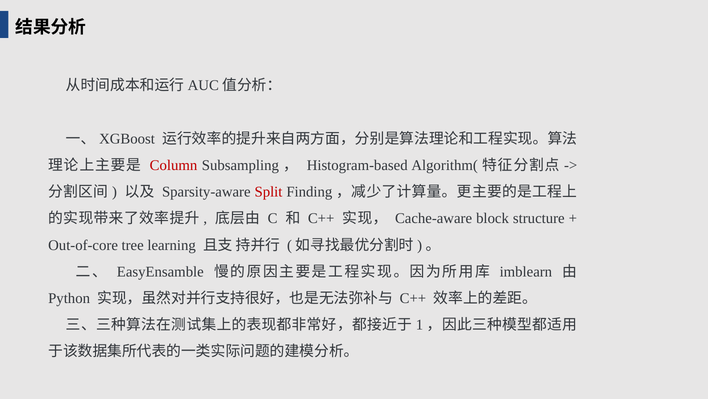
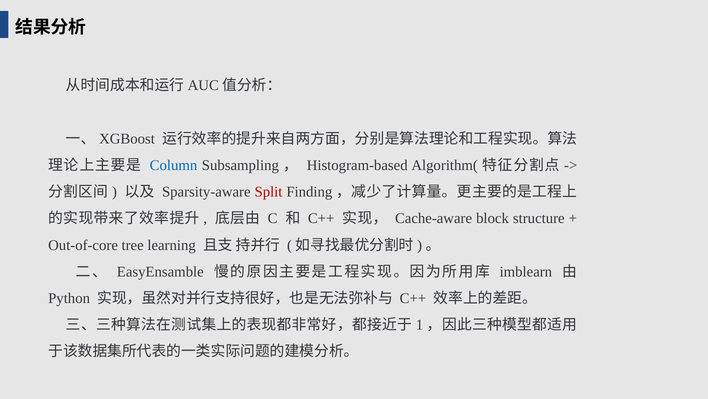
Column colour: red -> blue
